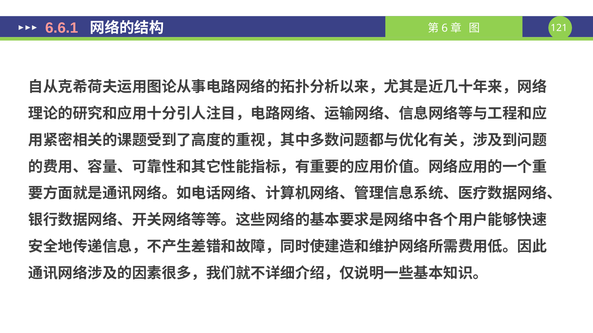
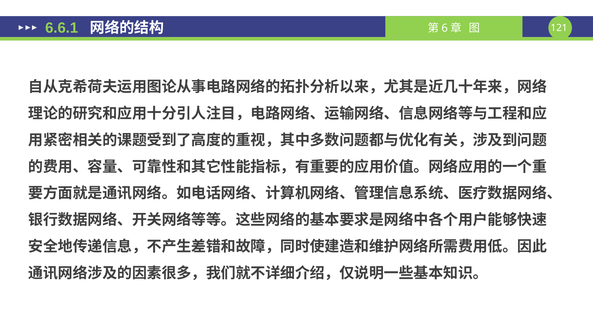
6.6.1 colour: pink -> light green
